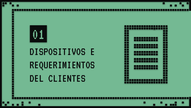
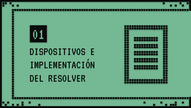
REQUERIMIENTOS: REQUERIMIENTOS -> IMPLEMENTACIÓN
CLIENTES: CLIENTES -> RESOLVER
